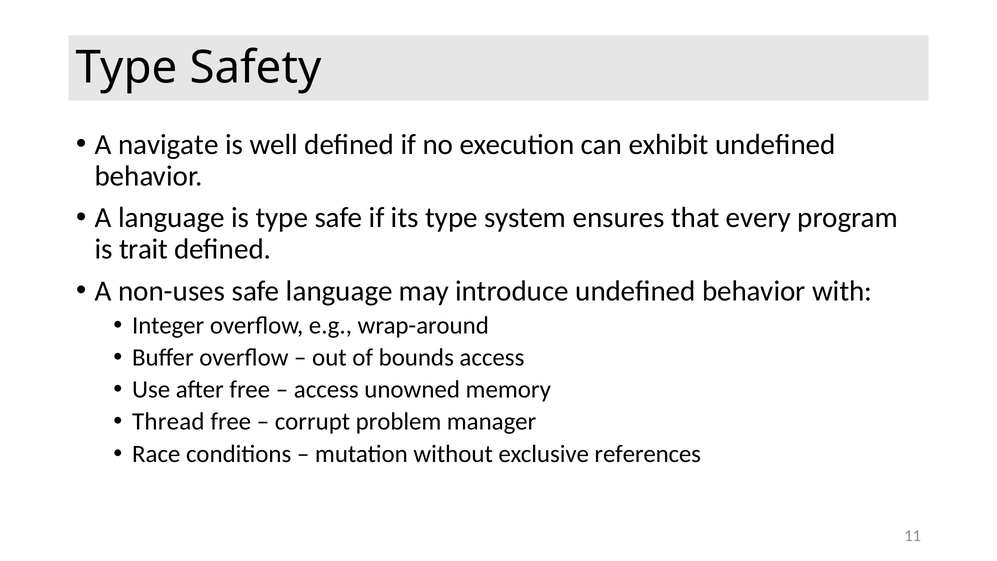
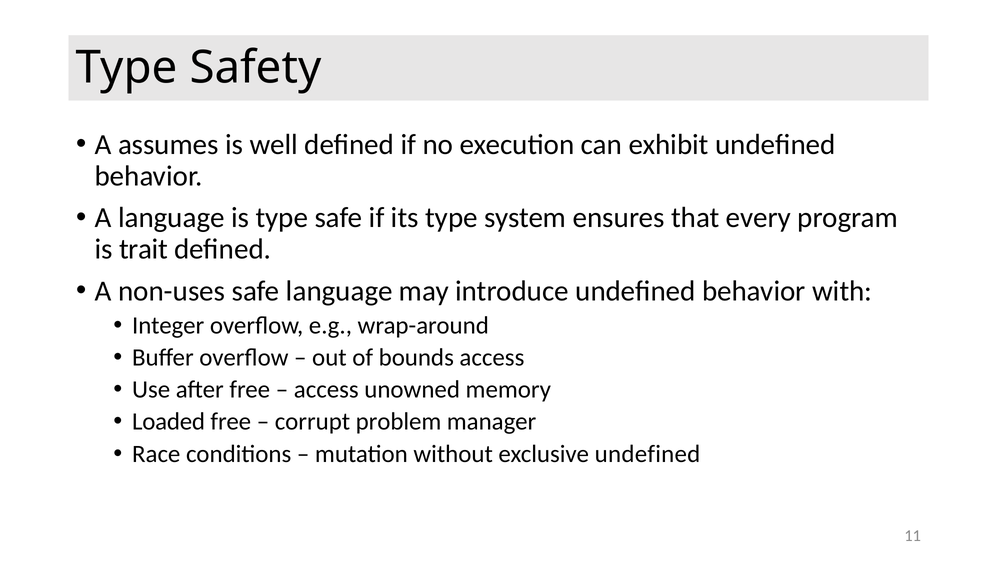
navigate: navigate -> assumes
Thread: Thread -> Loaded
exclusive references: references -> undefined
